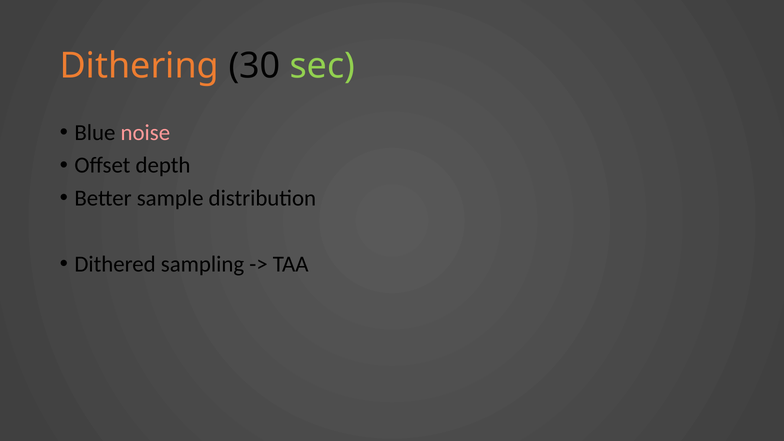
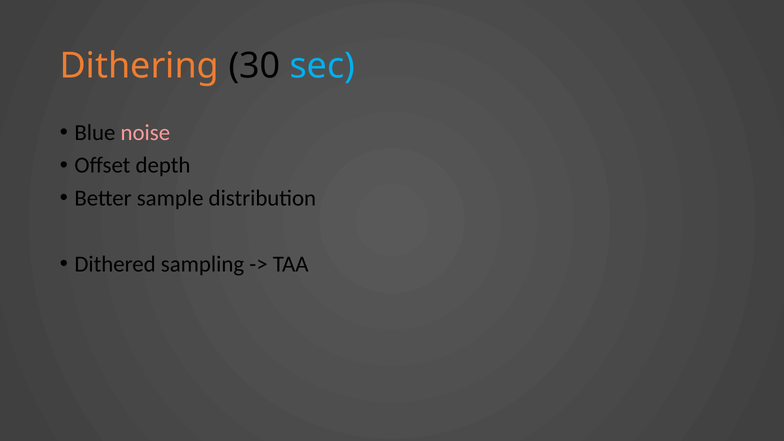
sec colour: light green -> light blue
